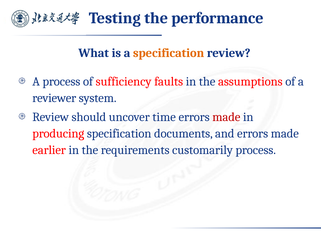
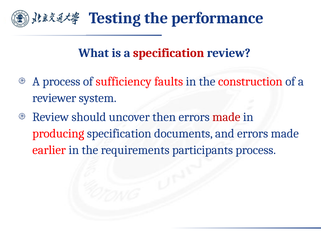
specification at (169, 53) colour: orange -> red
assumptions: assumptions -> construction
time: time -> then
customarily: customarily -> participants
